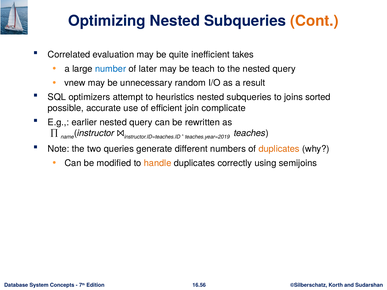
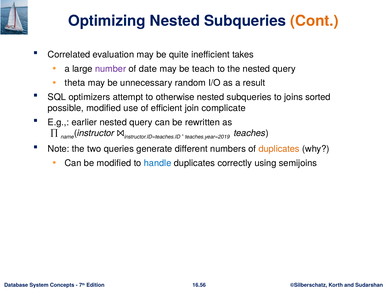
number colour: blue -> purple
later: later -> date
vnew: vnew -> theta
heuristics: heuristics -> otherwise
possible accurate: accurate -> modified
handle colour: orange -> blue
